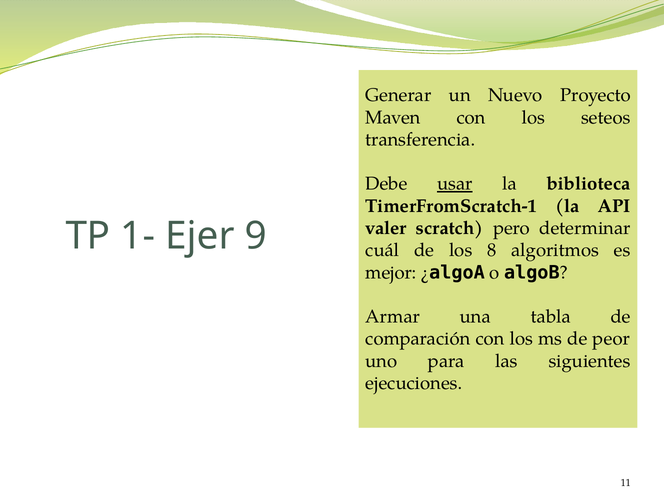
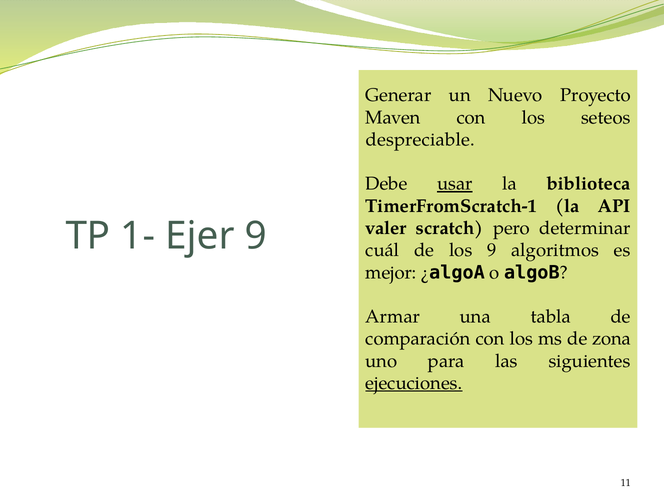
transferencia: transferencia -> despreciable
los 8: 8 -> 9
peor: peor -> zona
ejecuciones underline: none -> present
